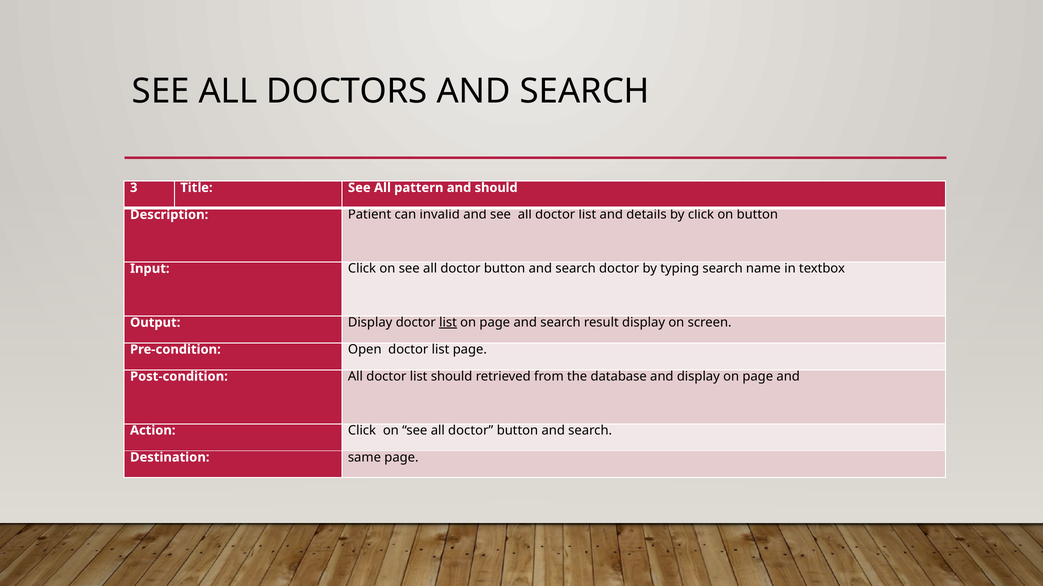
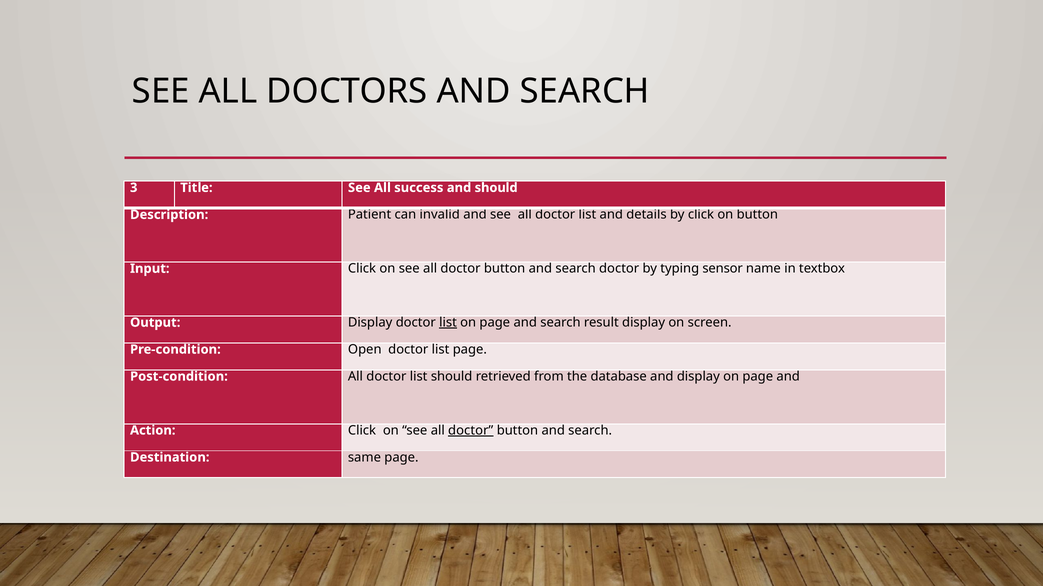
pattern: pattern -> success
typing search: search -> sensor
doctor at (471, 431) underline: none -> present
